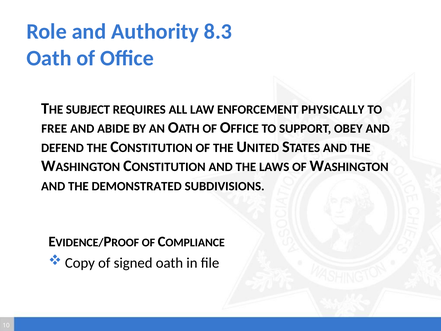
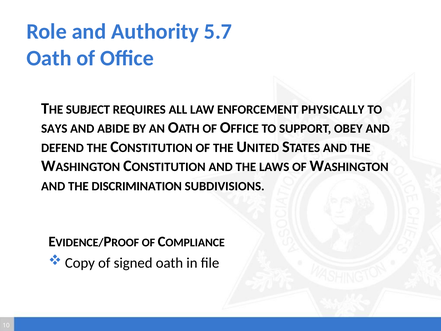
8.3: 8.3 -> 5.7
FREE: FREE -> SAYS
DEMONSTRATED: DEMONSTRATED -> DISCRIMINATION
